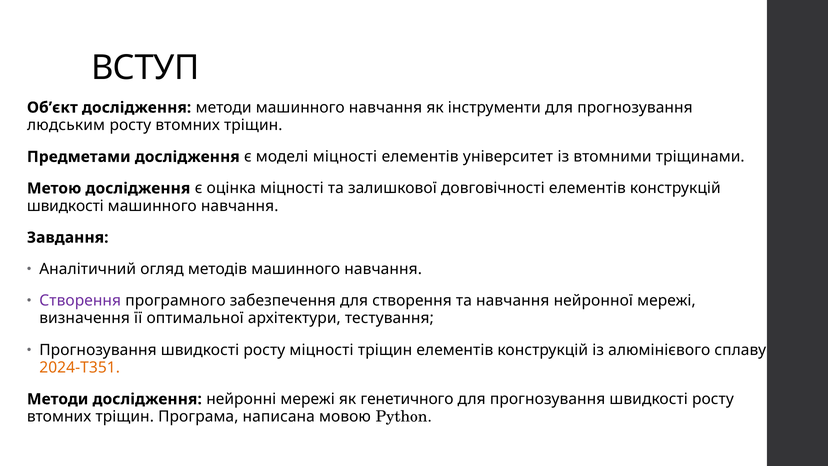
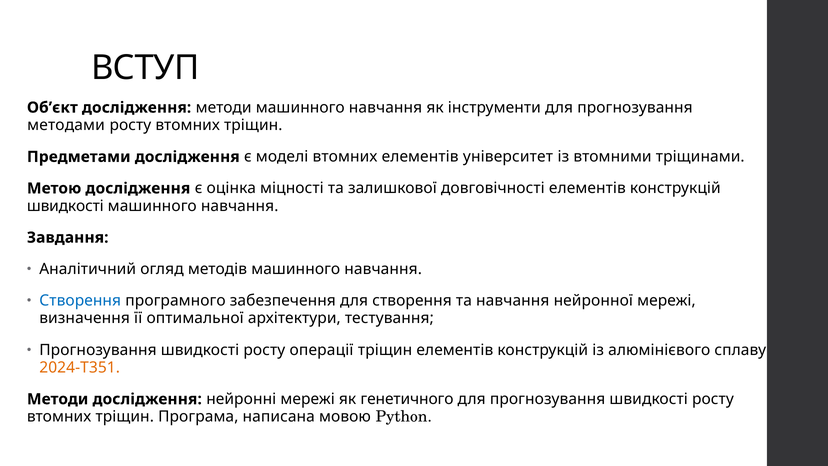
людським: людським -> методами
моделі міцності: міцності -> втомних
Створення at (80, 300) colour: purple -> blue
росту міцності: міцності -> операції
